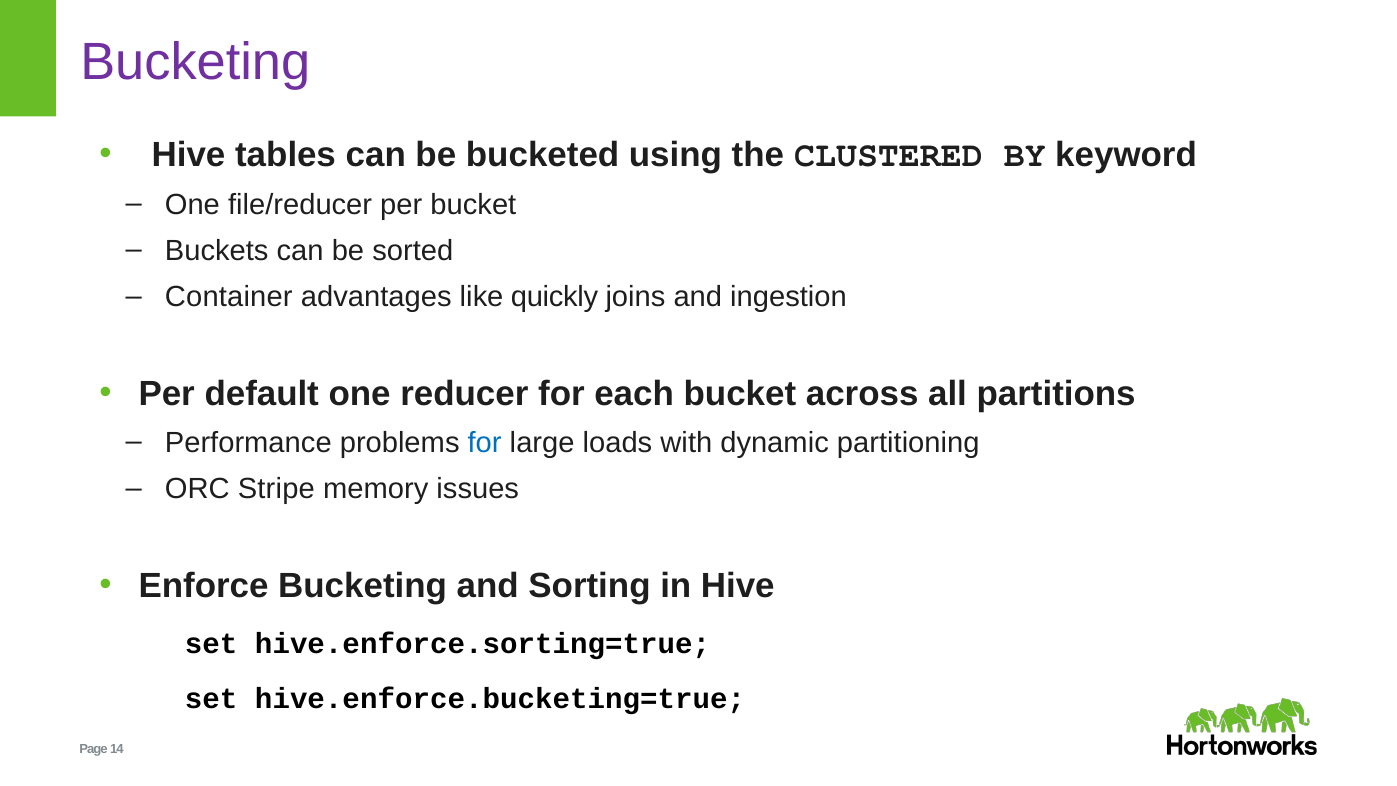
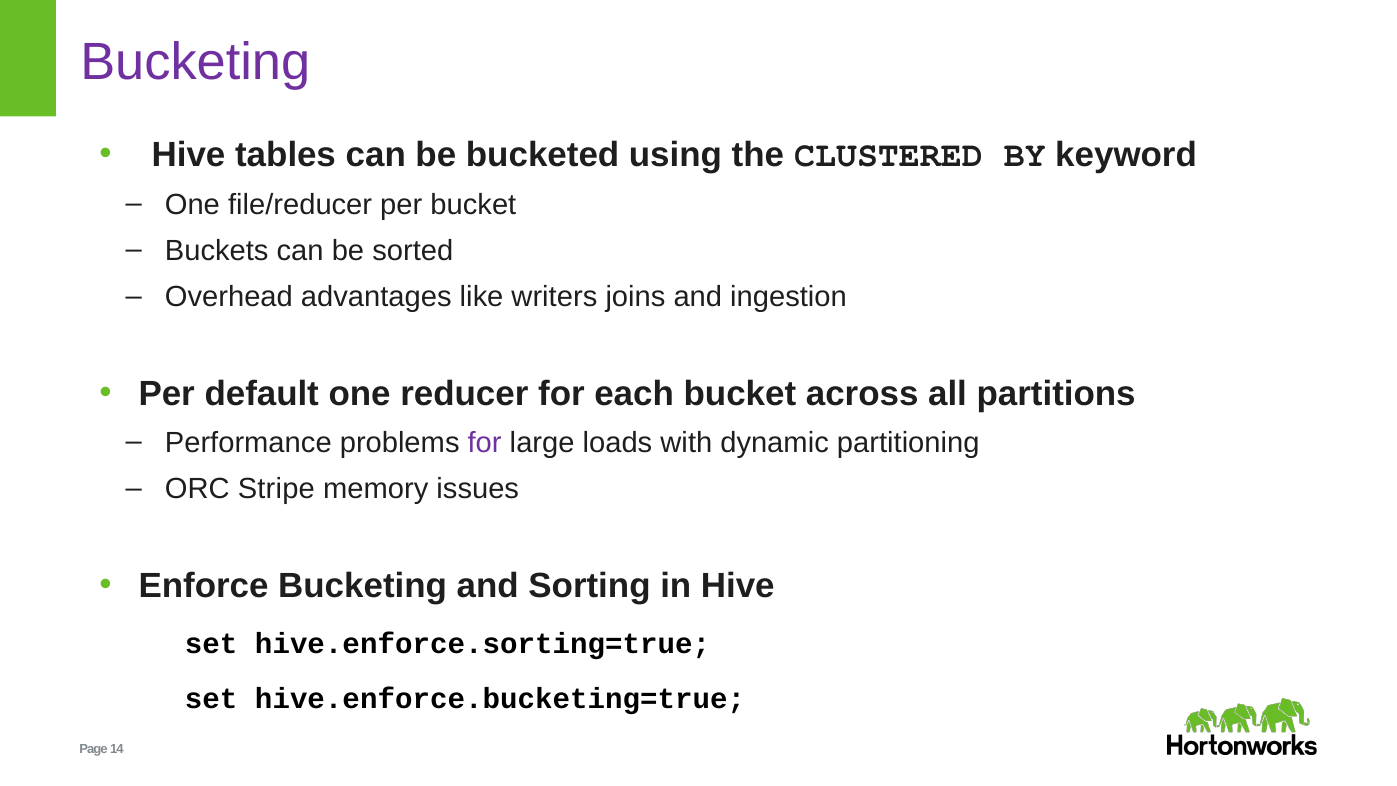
Container: Container -> Overhead
quickly: quickly -> writers
for at (485, 443) colour: blue -> purple
